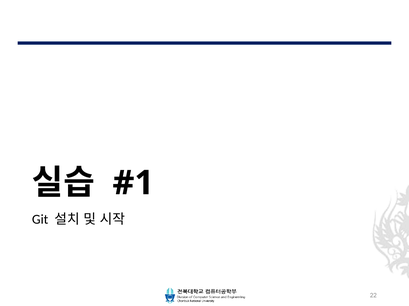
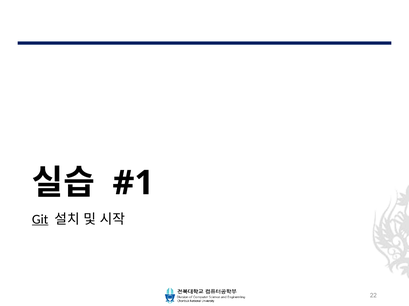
Git underline: none -> present
